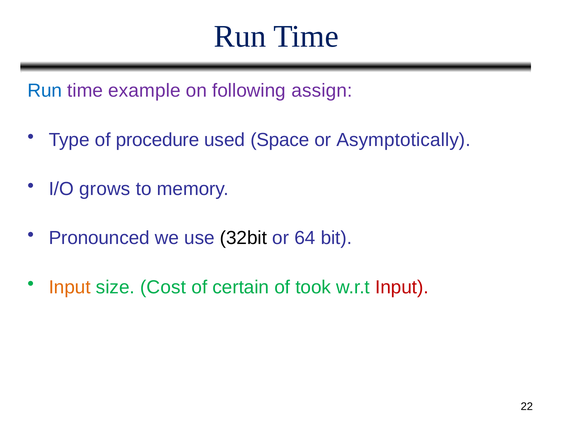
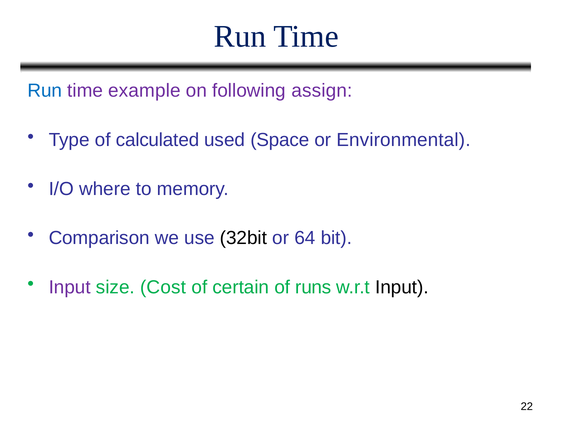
procedure: procedure -> calculated
Asymptotically: Asymptotically -> Environmental
grows: grows -> where
Pronounced: Pronounced -> Comparison
Input at (70, 287) colour: orange -> purple
took: took -> runs
Input at (402, 287) colour: red -> black
